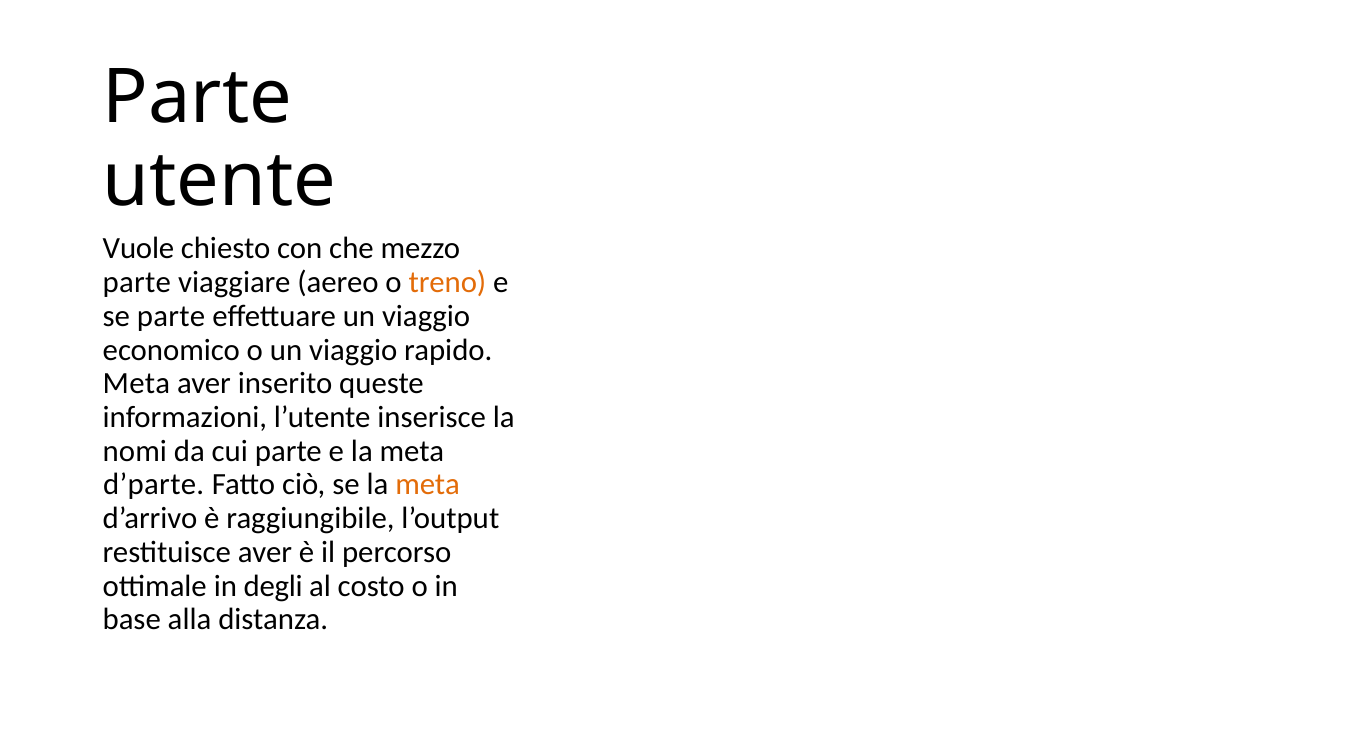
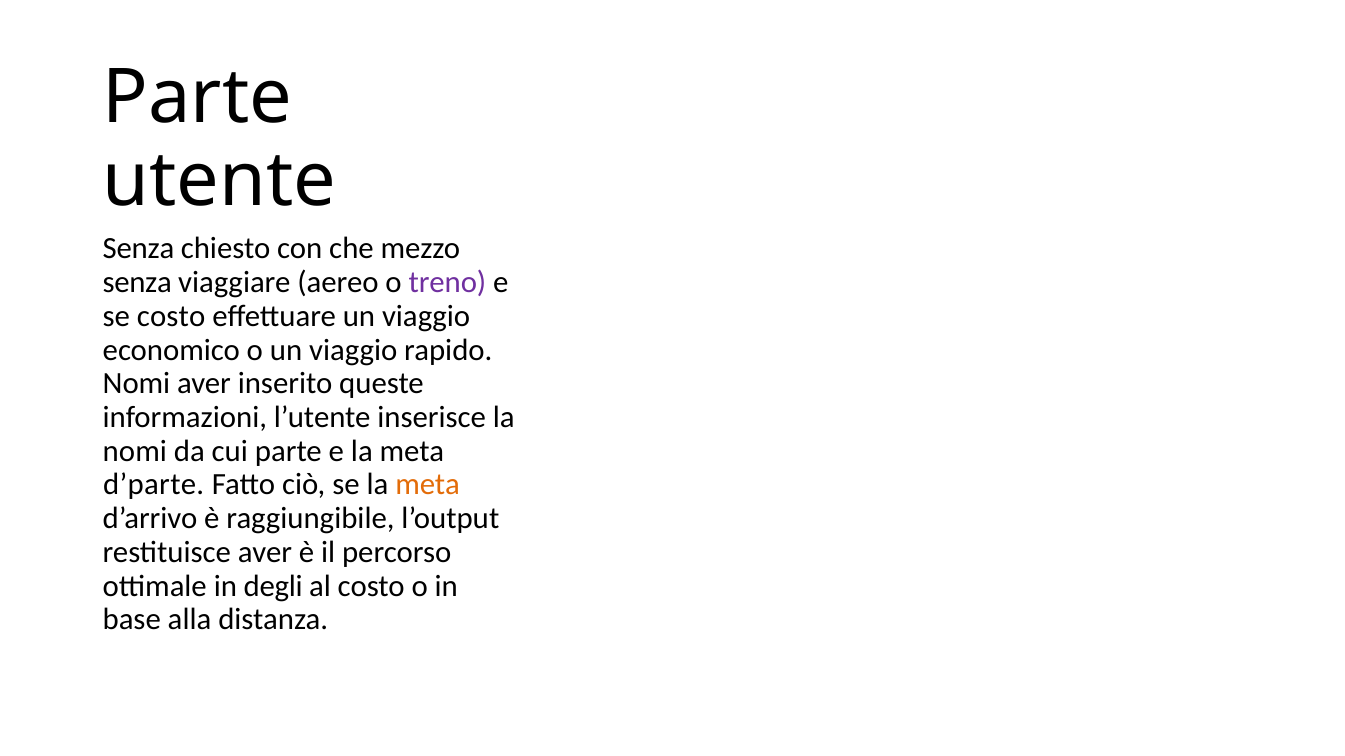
Vuole at (138, 249): Vuole -> Senza
parte at (137, 283): parte -> senza
treno colour: orange -> purple
se parte: parte -> costo
Meta at (136, 384): Meta -> Nomi
